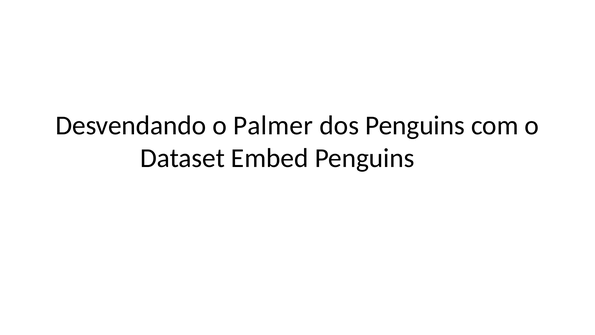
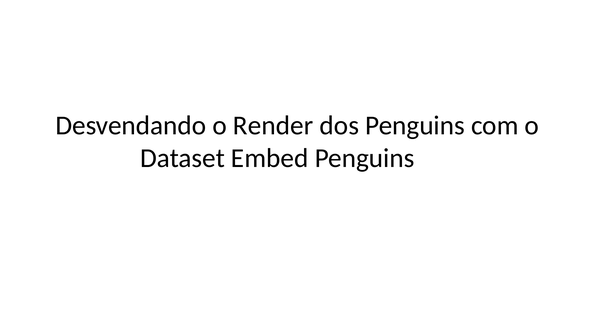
Palmer: Palmer -> Render
